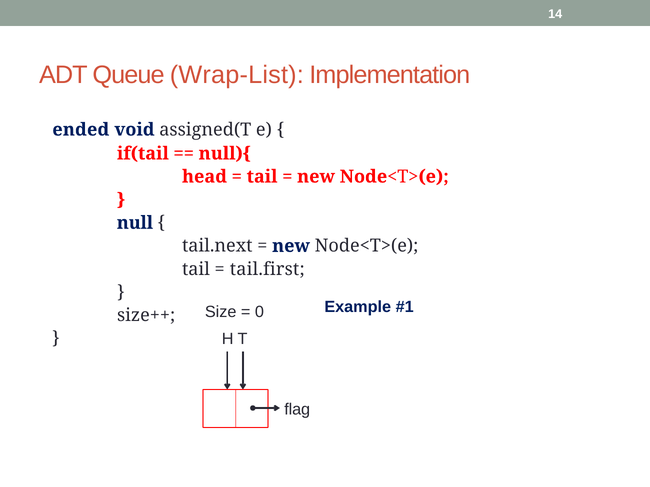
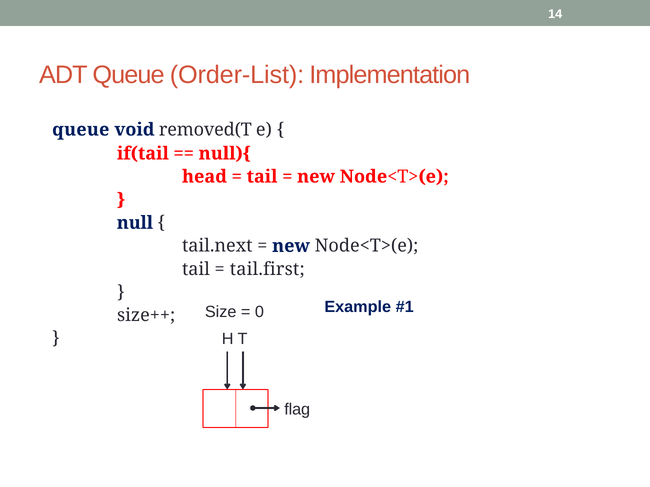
Wrap-List: Wrap-List -> Order-List
ended at (81, 130): ended -> queue
assigned(T: assigned(T -> removed(T
